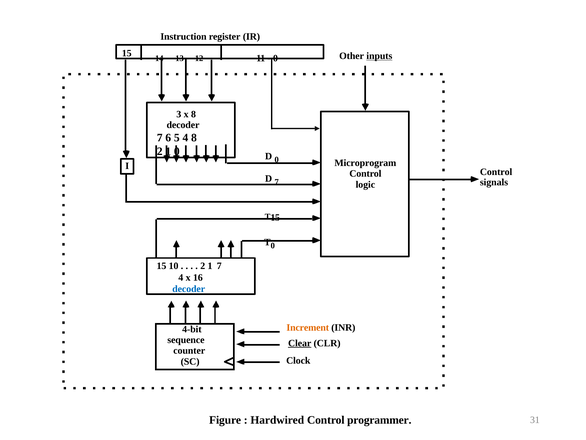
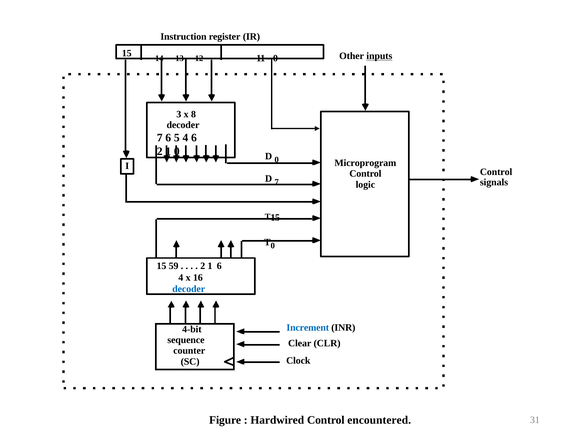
4 8: 8 -> 6
10: 10 -> 59
1 7: 7 -> 6
Increment colour: orange -> blue
Clear underline: present -> none
programmer: programmer -> encountered
